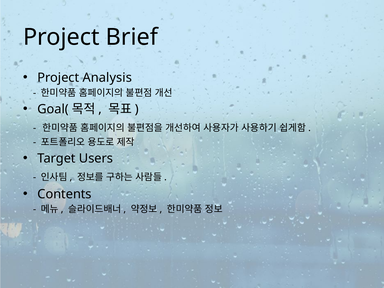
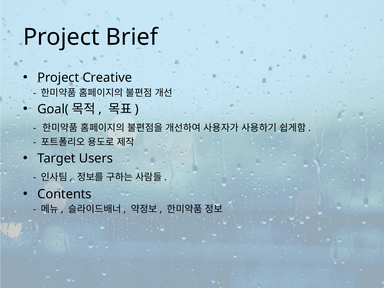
Analysis: Analysis -> Creative
